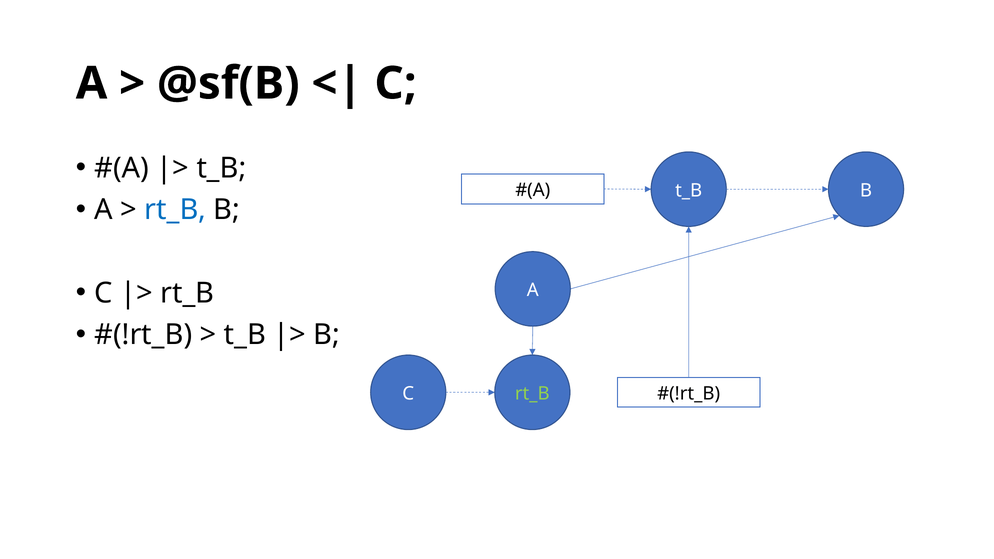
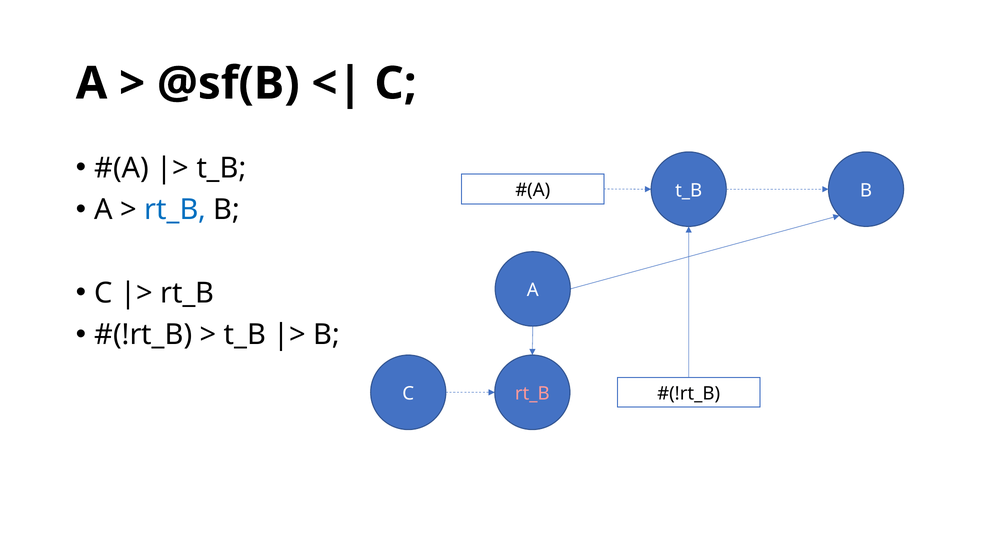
rt_B at (532, 394) colour: light green -> pink
